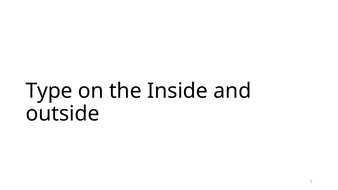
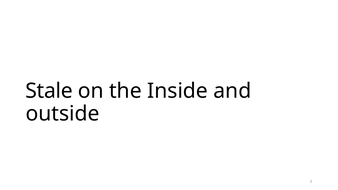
Type: Type -> Stale
